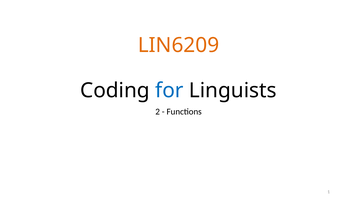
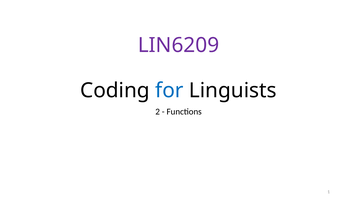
LIN6209 colour: orange -> purple
